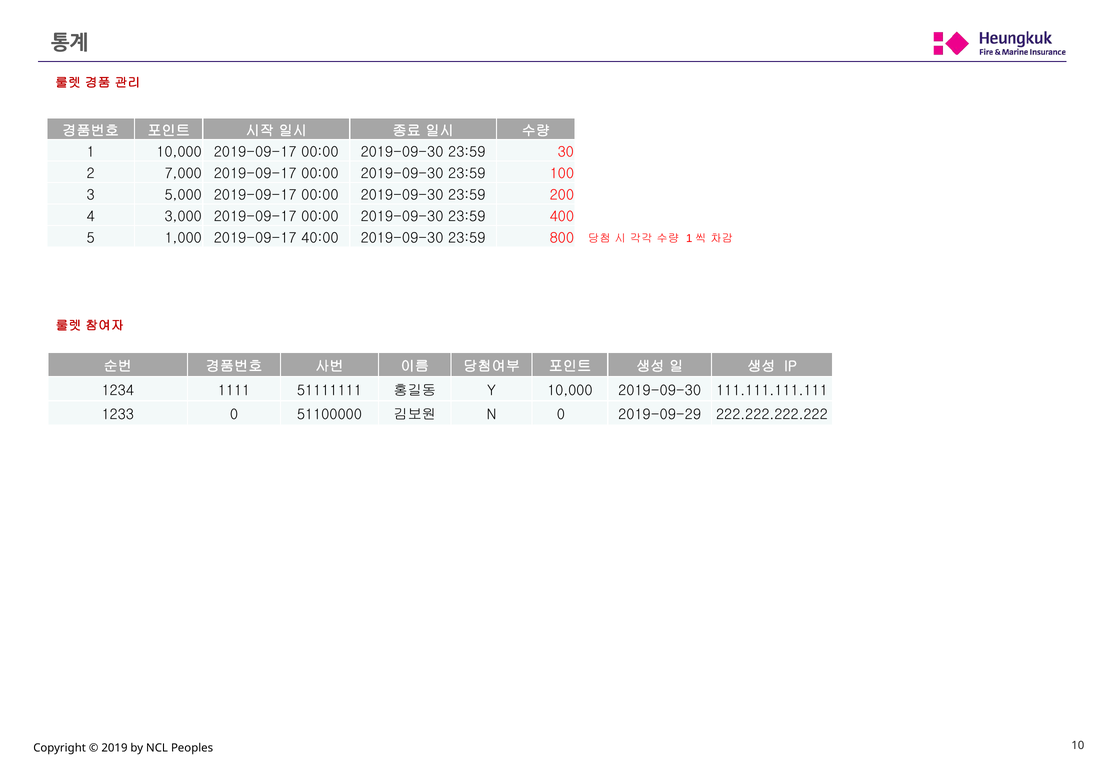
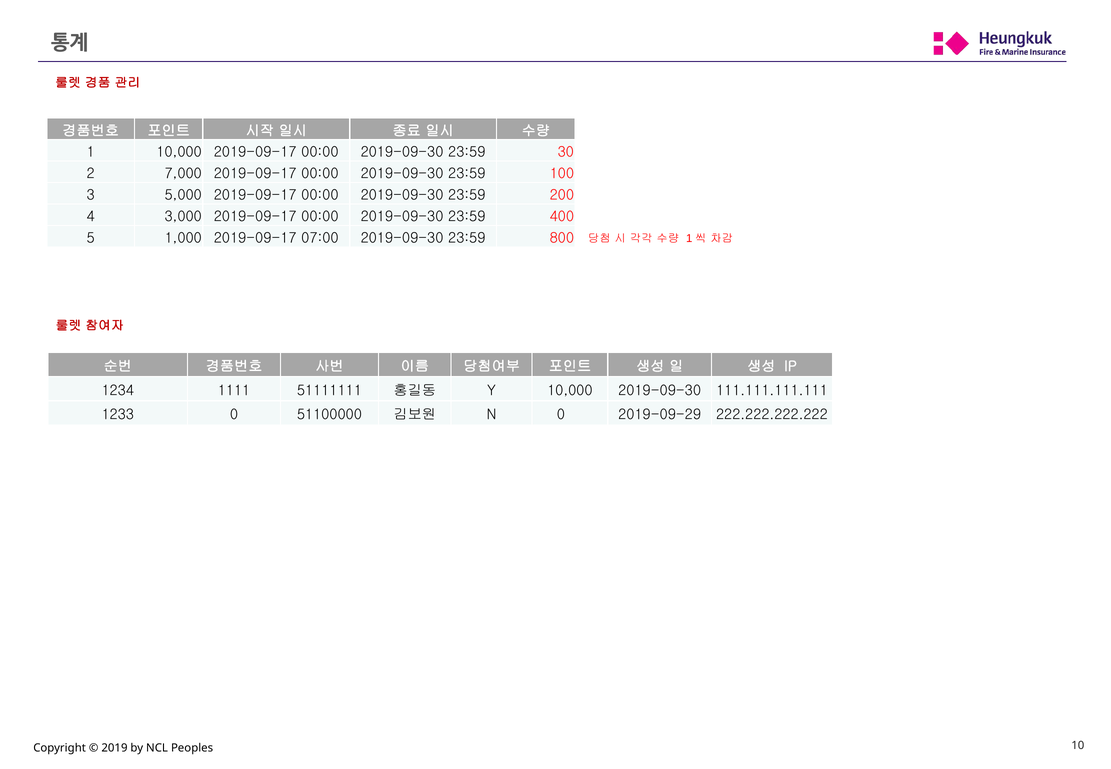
40:00: 40:00 -> 07:00
